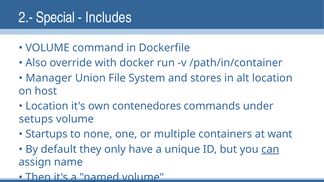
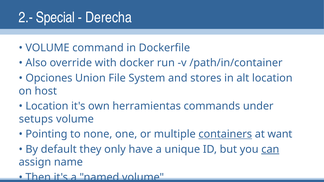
Includes: Includes -> Derecha
Manager: Manager -> Opciones
contenedores: contenedores -> herramientas
Startups: Startups -> Pointing
containers underline: none -> present
